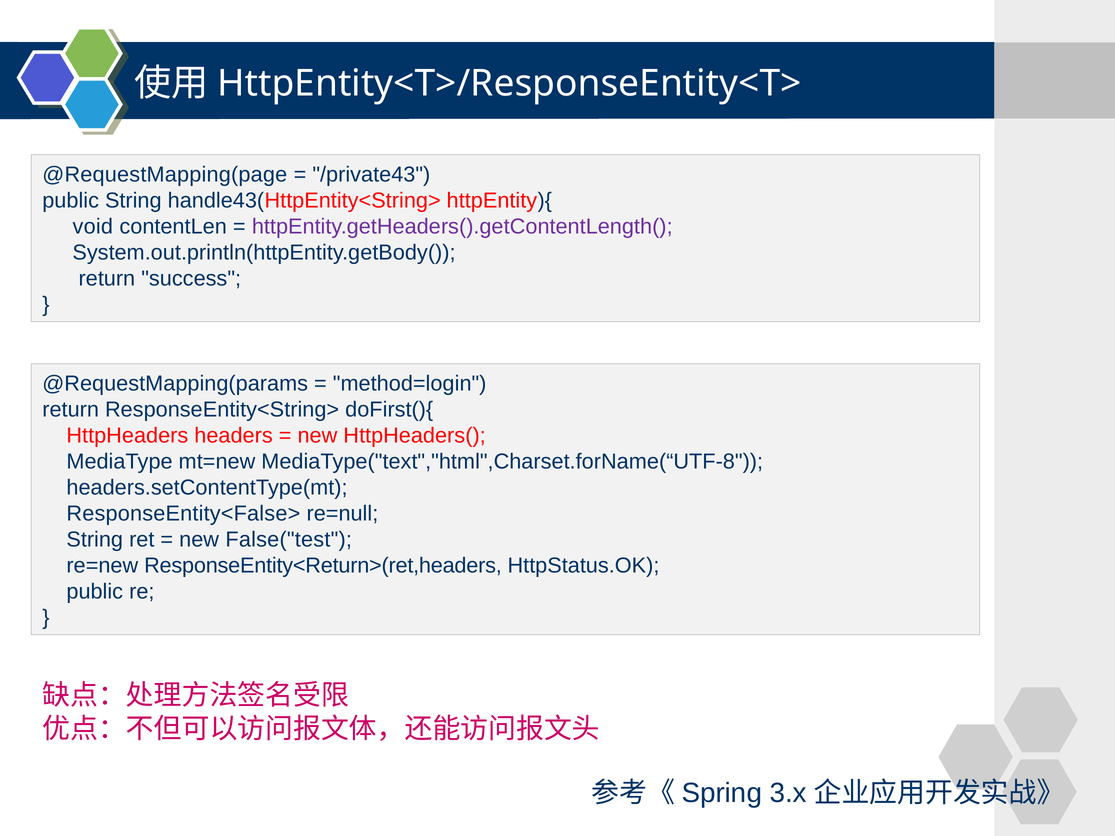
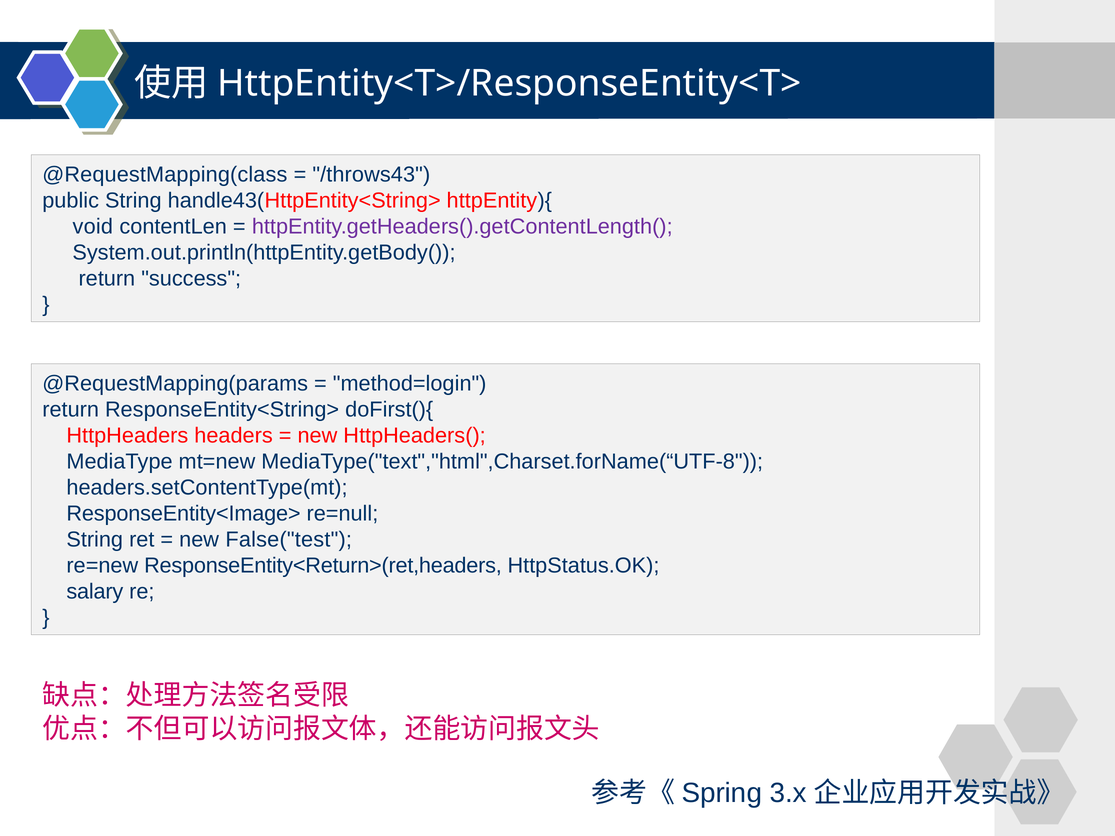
@RequestMapping(page: @RequestMapping(page -> @RequestMapping(class
/private43: /private43 -> /throws43
ResponseEntity<False>: ResponseEntity<False> -> ResponseEntity<Image>
public at (95, 592): public -> salary
